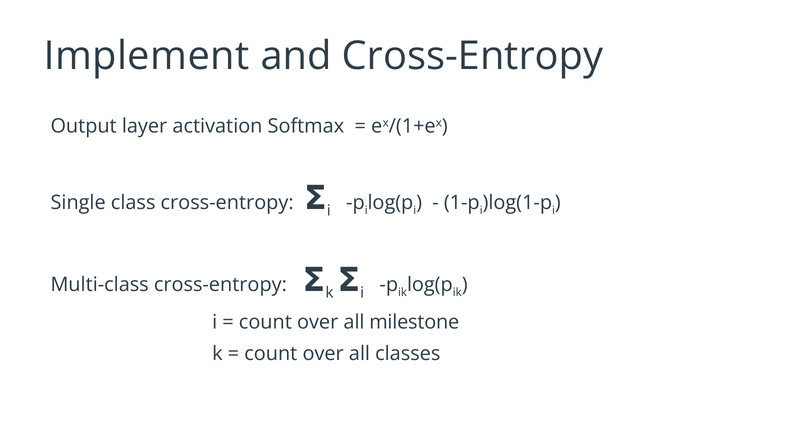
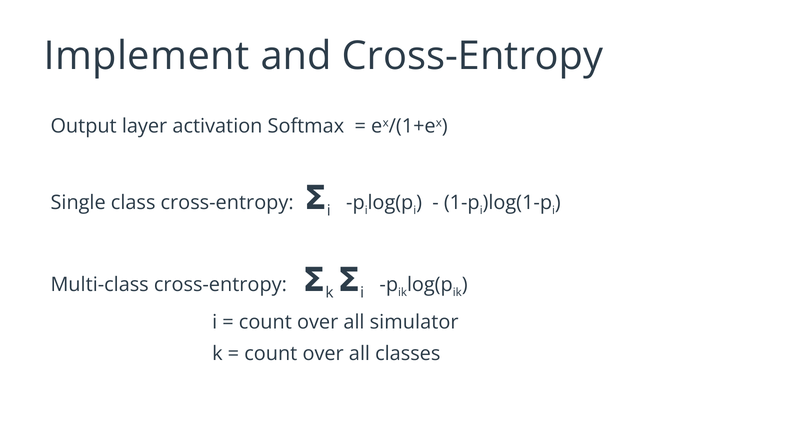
milestone: milestone -> simulator
